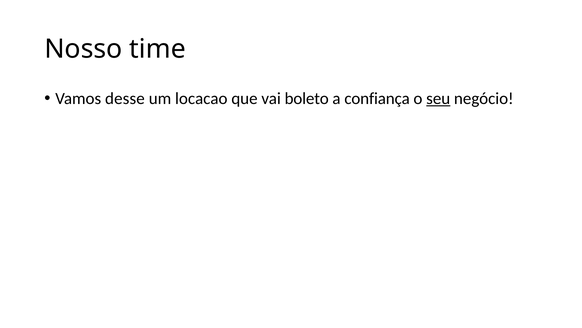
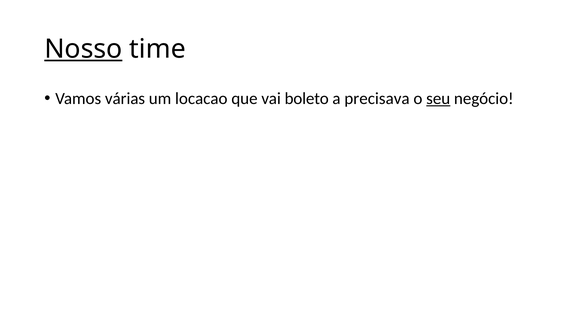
Nosso underline: none -> present
desse: desse -> várias
confiança: confiança -> precisava
